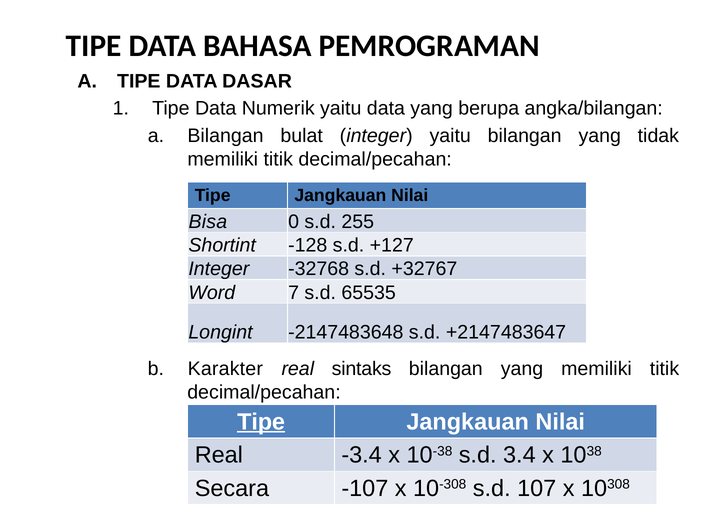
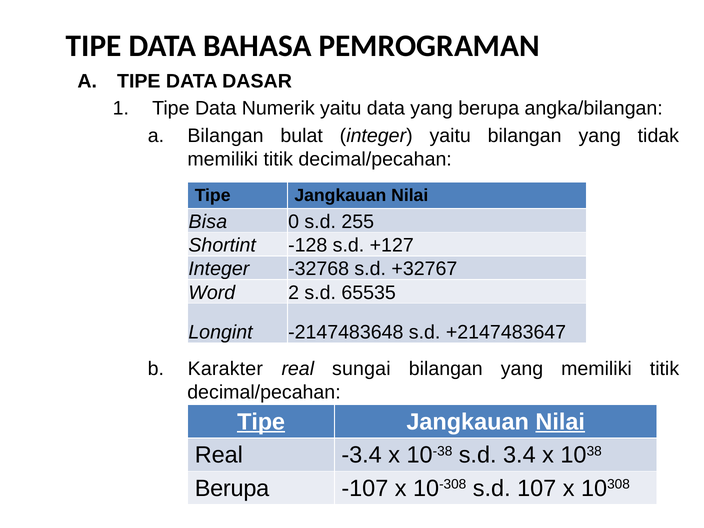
7: 7 -> 2
sintaks: sintaks -> sungai
Nilai at (560, 422) underline: none -> present
Secara at (232, 488): Secara -> Berupa
